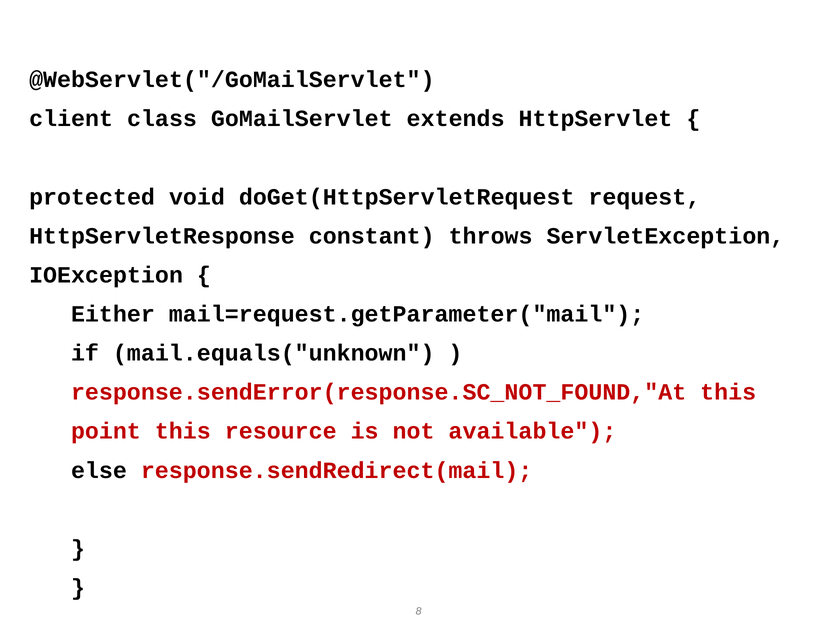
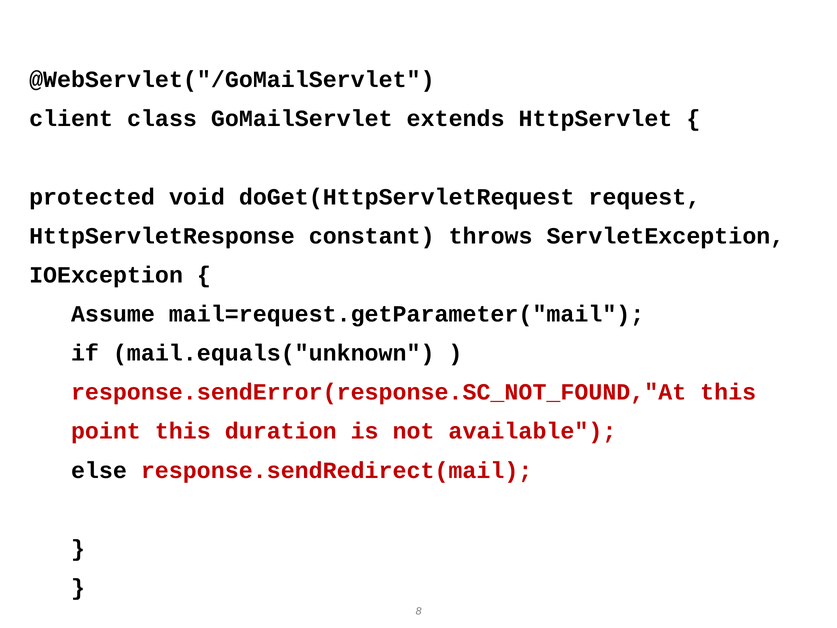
Either: Either -> Assume
resource: resource -> duration
